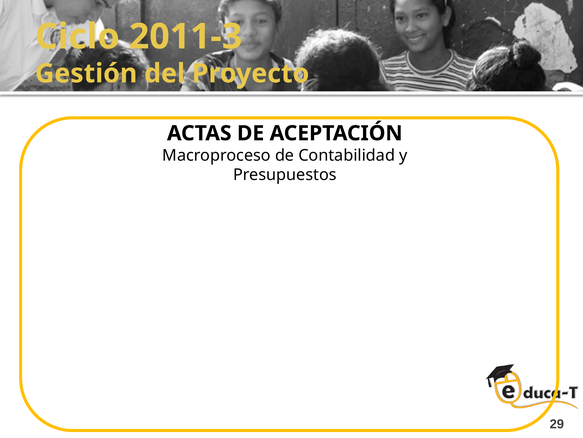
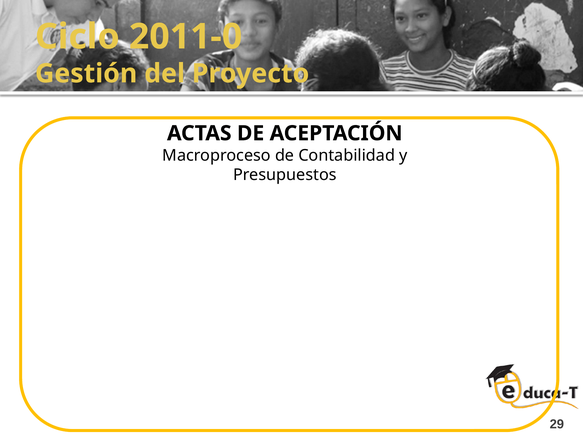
2011-3: 2011-3 -> 2011-0
